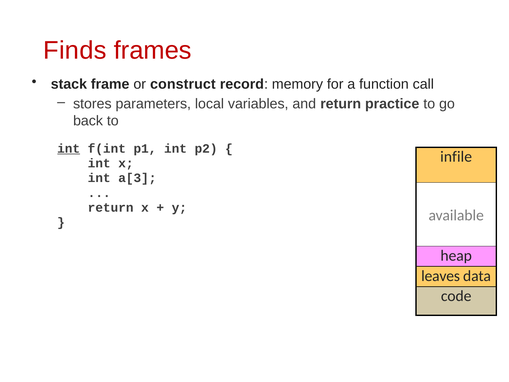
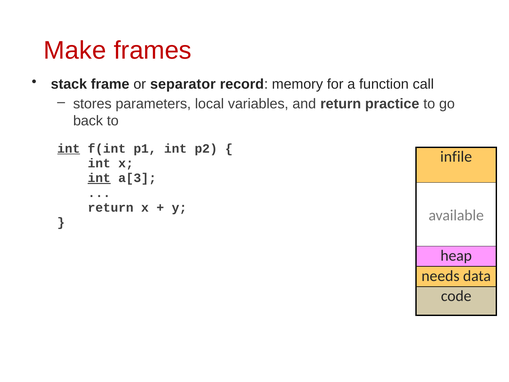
Finds: Finds -> Make
construct: construct -> separator
int at (99, 178) underline: none -> present
leaves: leaves -> needs
